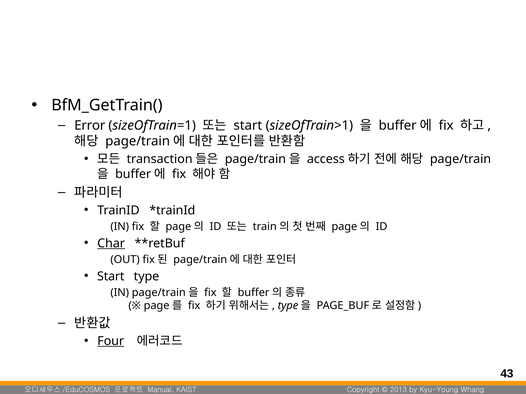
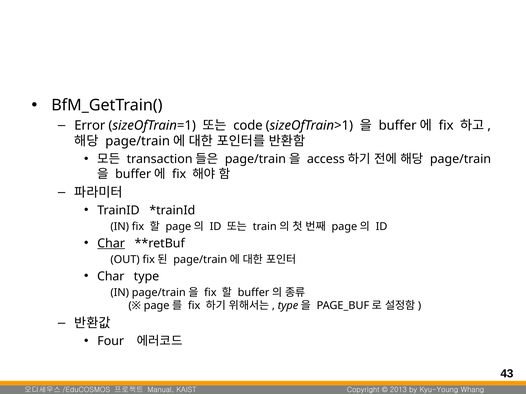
start at (248, 126): start -> code
Start at (111, 277): Start -> Char
Four underline: present -> none
